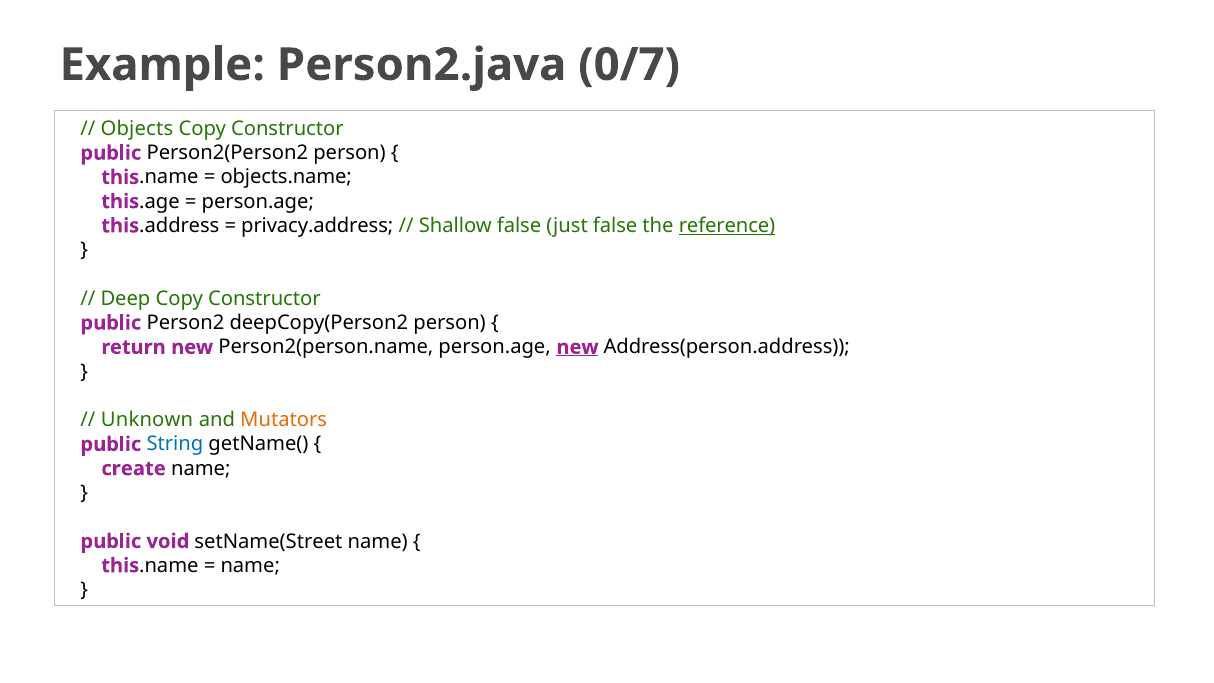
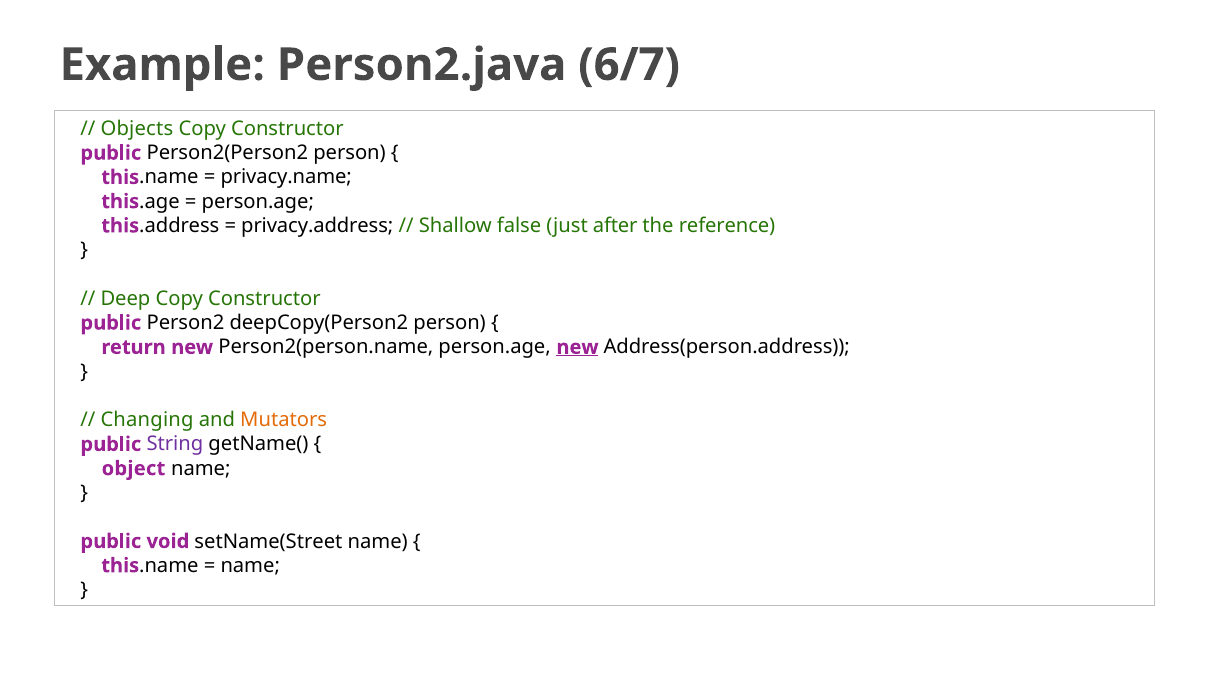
0/7: 0/7 -> 6/7
objects.name: objects.name -> privacy.name
just false: false -> after
reference underline: present -> none
Unknown: Unknown -> Changing
String colour: blue -> purple
create: create -> object
